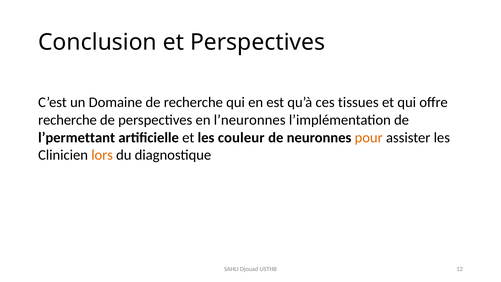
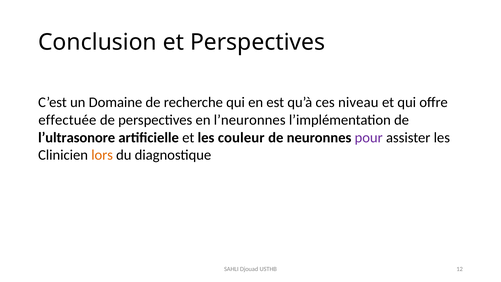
tissues: tissues -> niveau
recherche at (67, 120): recherche -> effectuée
l’permettant: l’permettant -> l’ultrasonore
pour colour: orange -> purple
